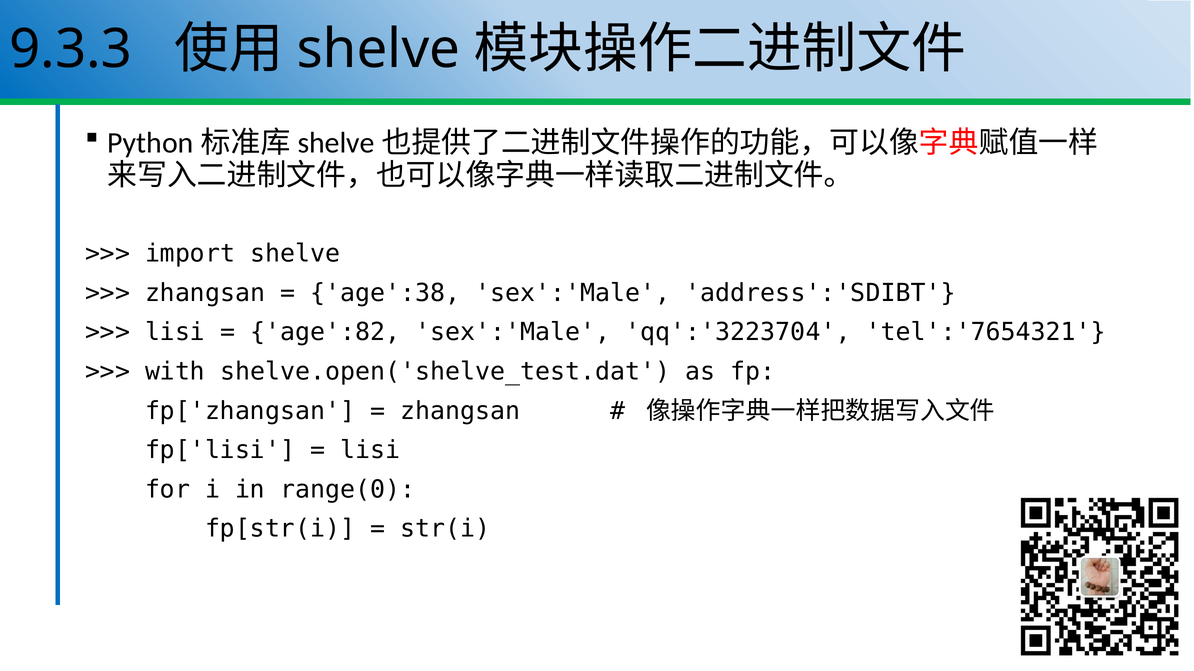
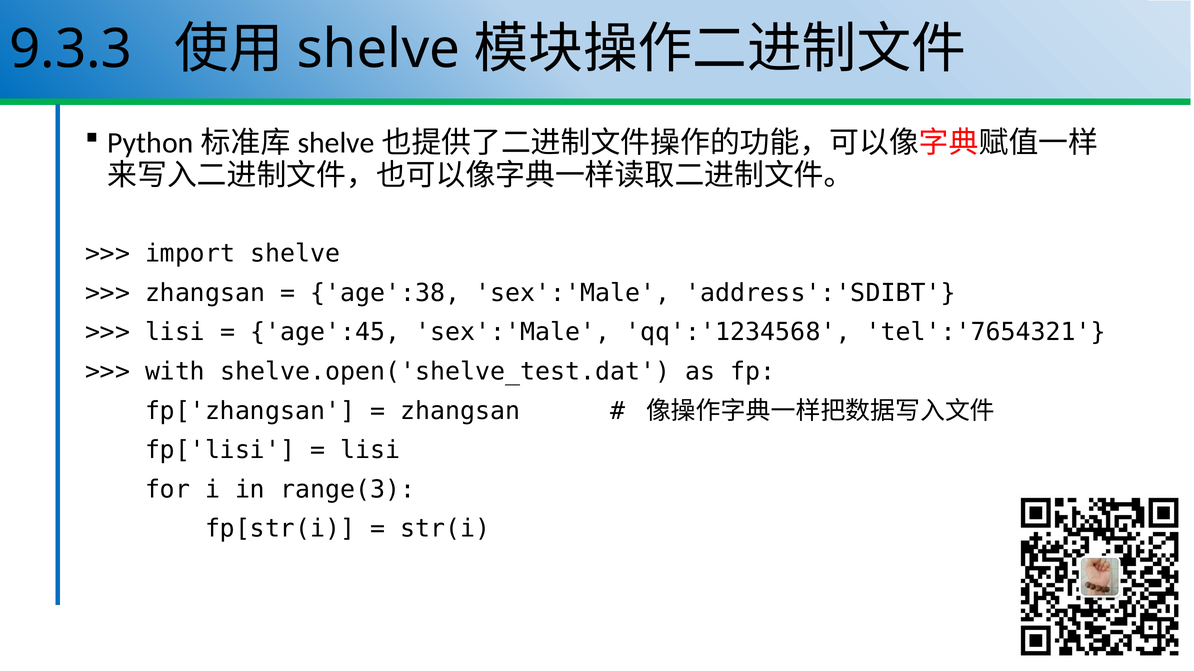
age':82: age':82 -> age':45
qq':'3223704: qq':'3223704 -> qq':'1234568
range(0: range(0 -> range(3
